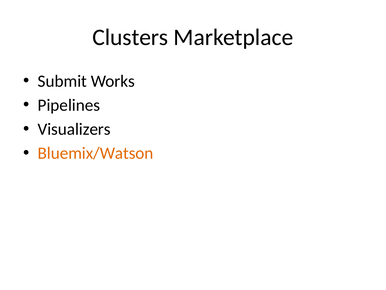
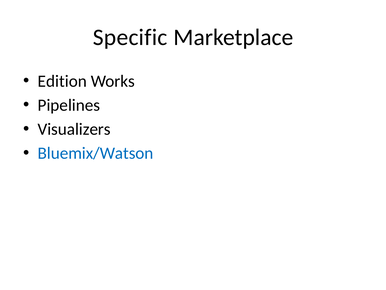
Clusters: Clusters -> Specific
Submit: Submit -> Edition
Bluemix/Watson colour: orange -> blue
